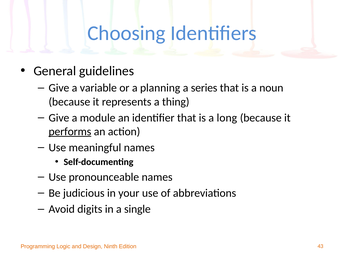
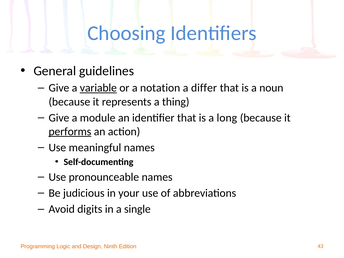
variable underline: none -> present
planning: planning -> notation
series: series -> differ
